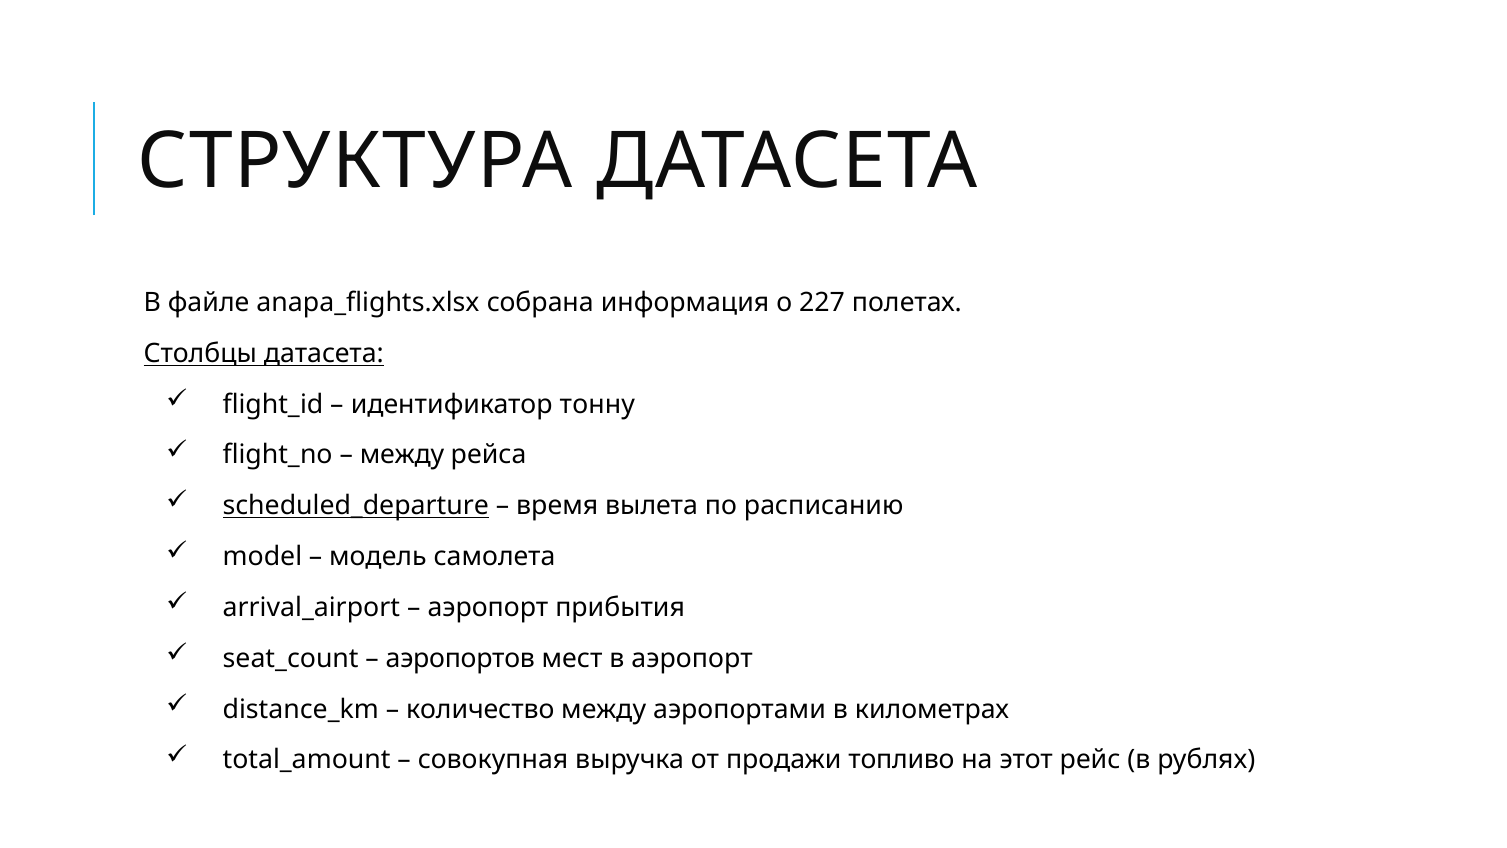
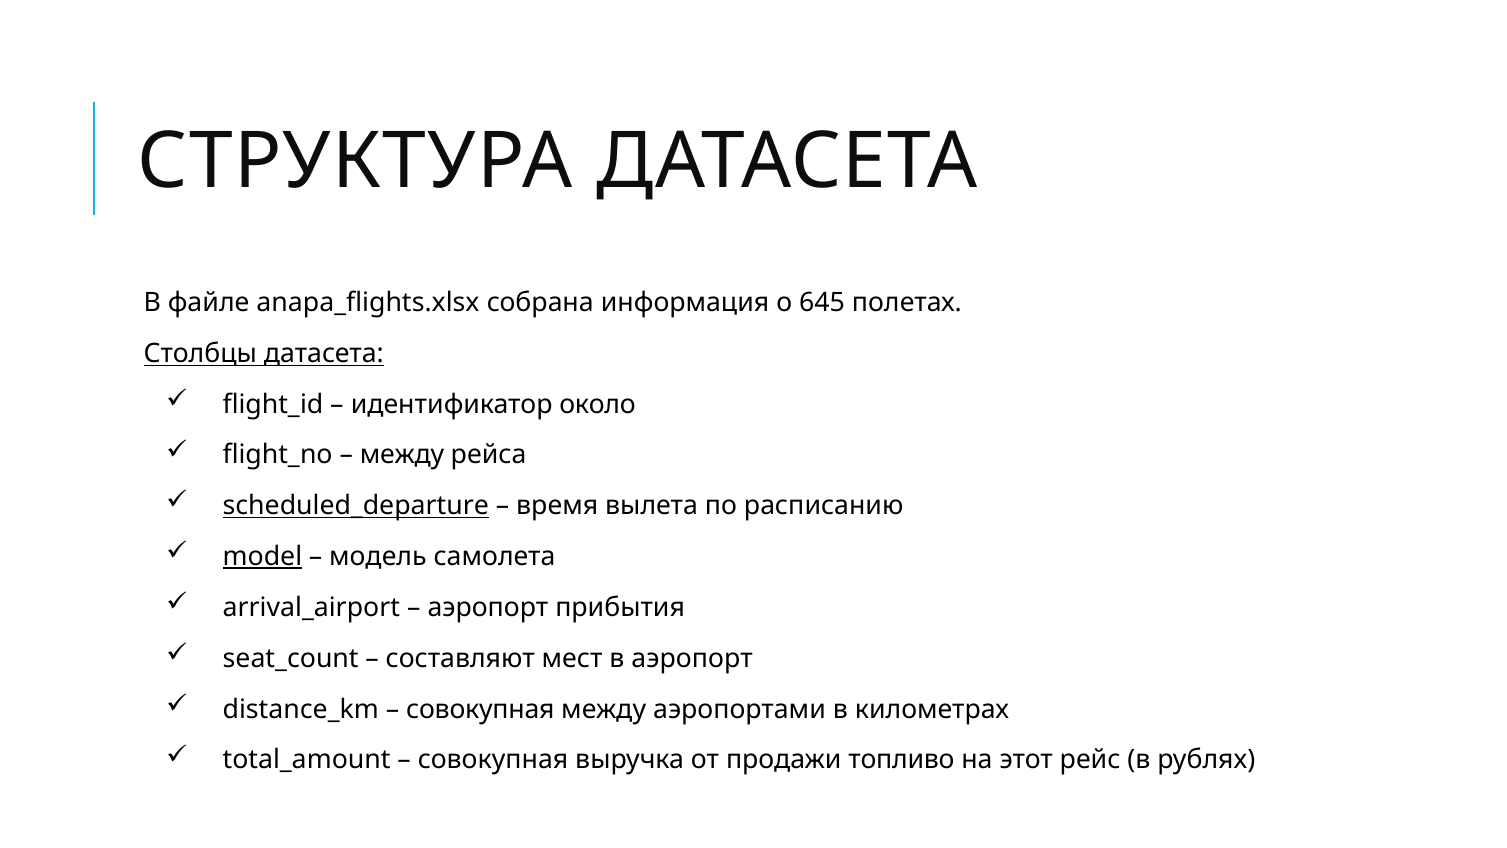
227: 227 -> 645
тонну: тонну -> около
model underline: none -> present
аэропортов: аэропортов -> составляют
количество at (480, 709): количество -> совокупная
